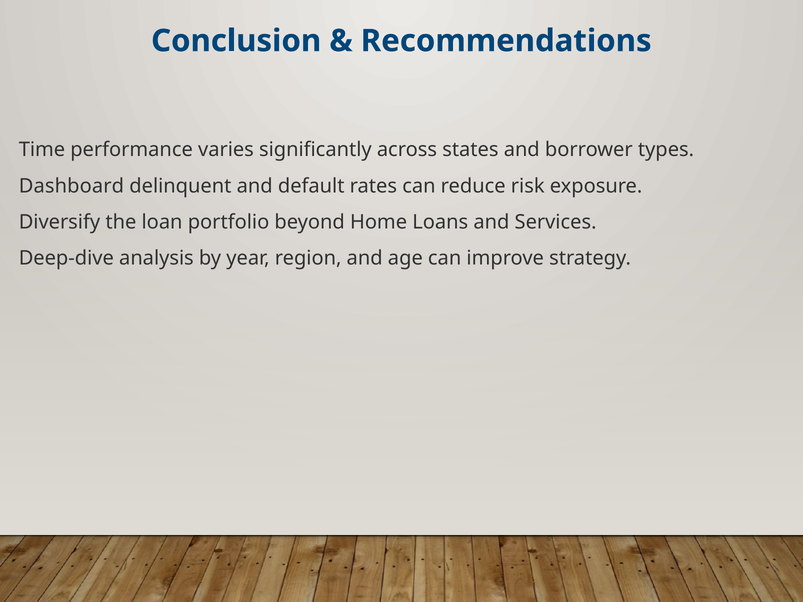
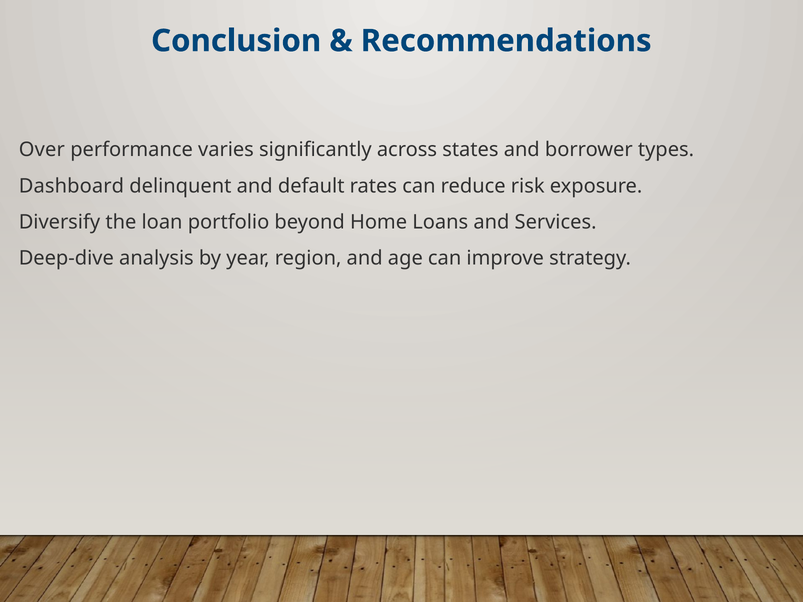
Time: Time -> Over
